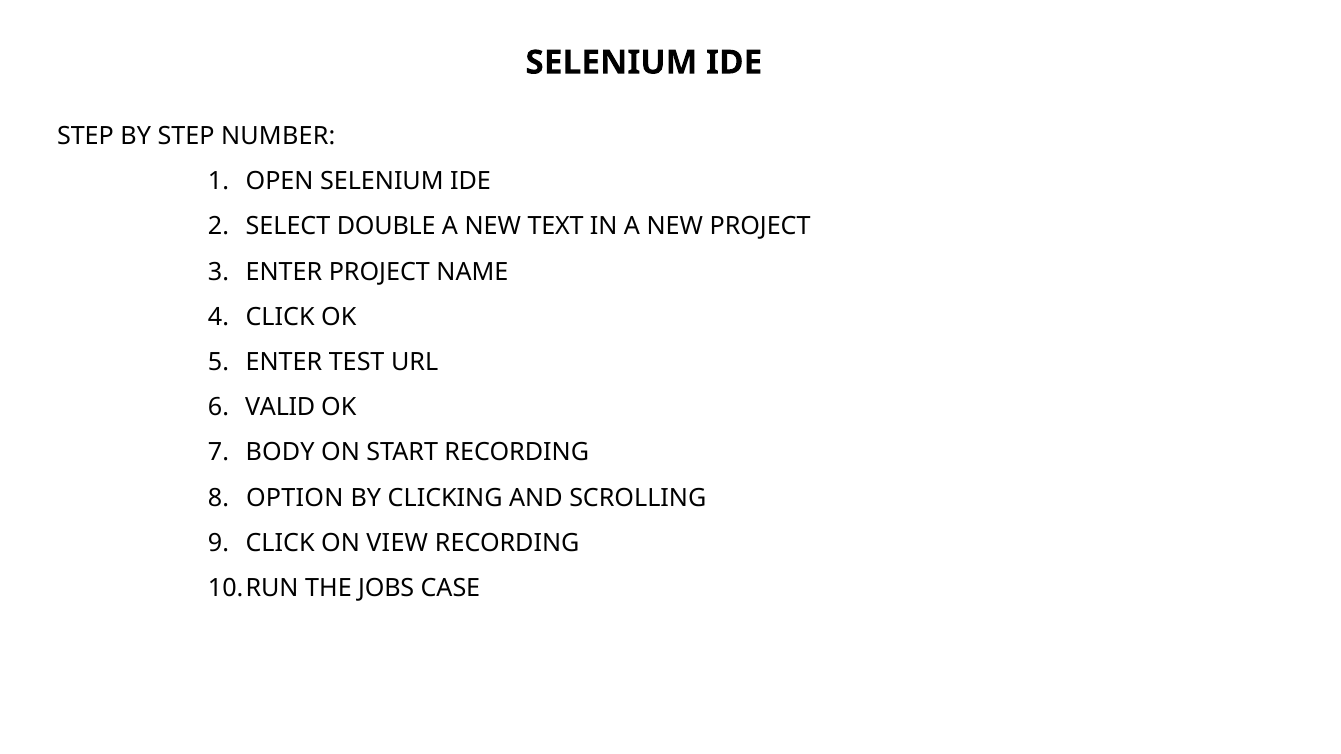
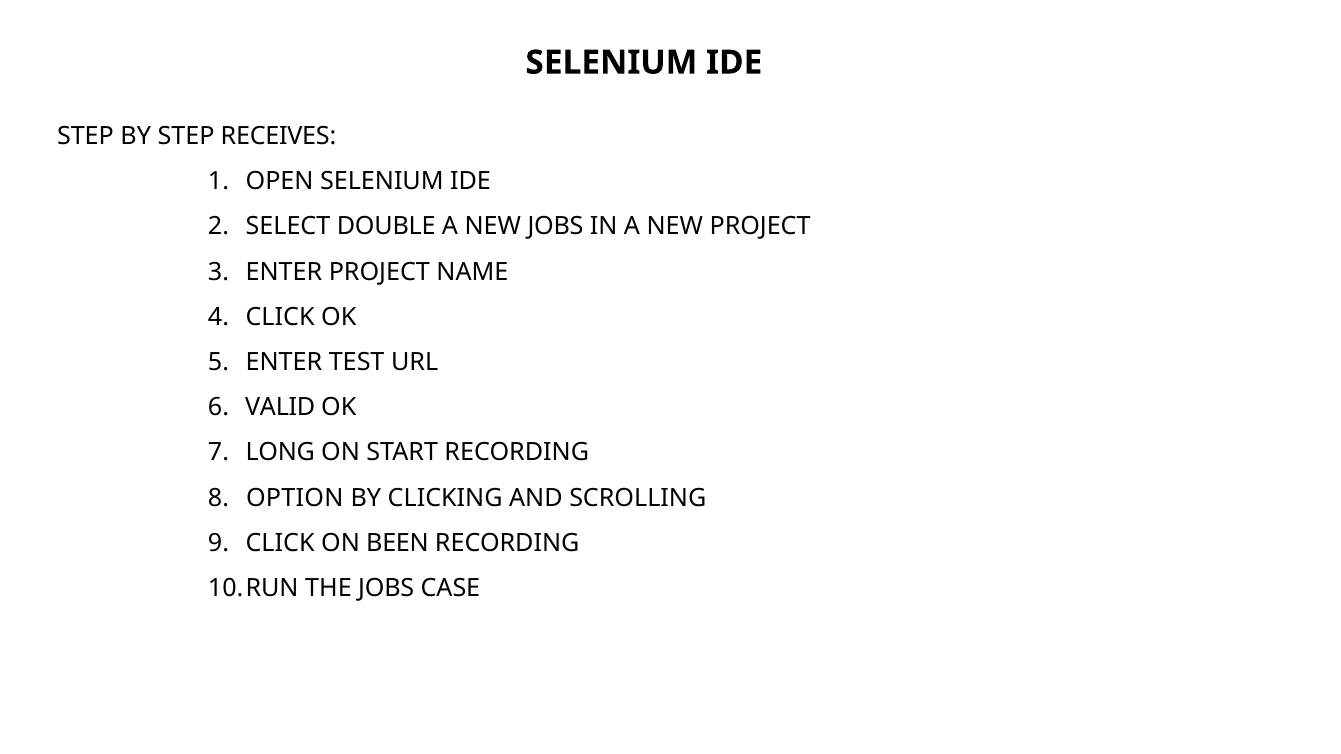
NUMBER: NUMBER -> RECEIVES
NEW TEXT: TEXT -> JOBS
BODY: BODY -> LONG
VIEW: VIEW -> BEEN
